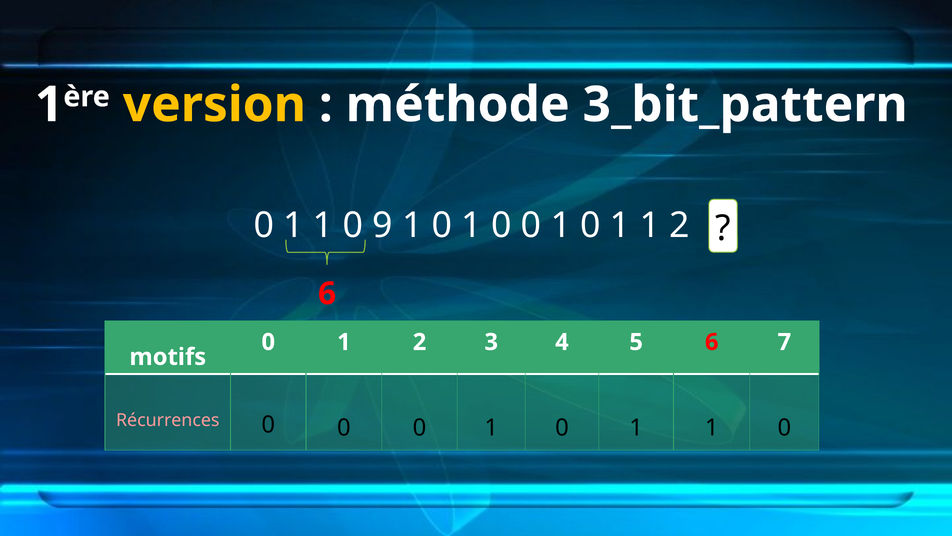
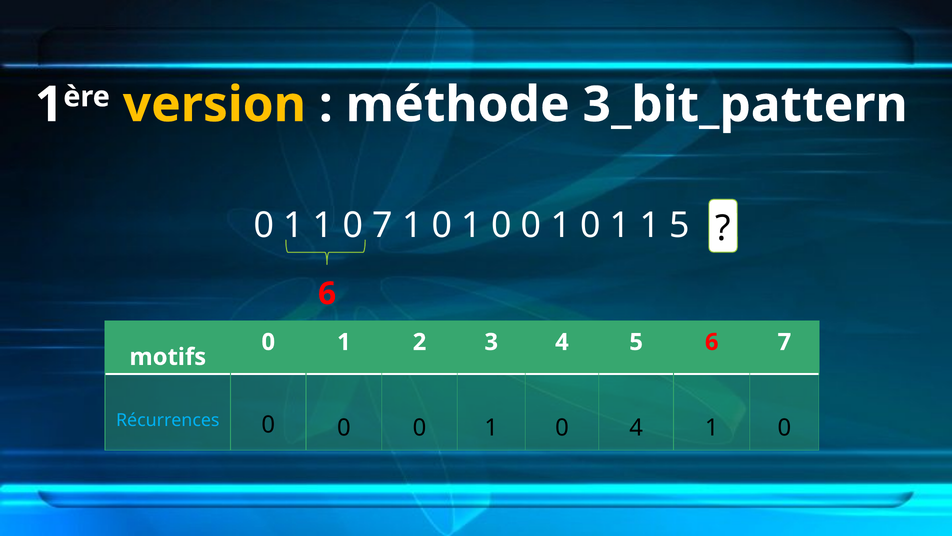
0 9: 9 -> 7
1 1 2: 2 -> 5
Récurrences colour: pink -> light blue
1 at (636, 428): 1 -> 4
